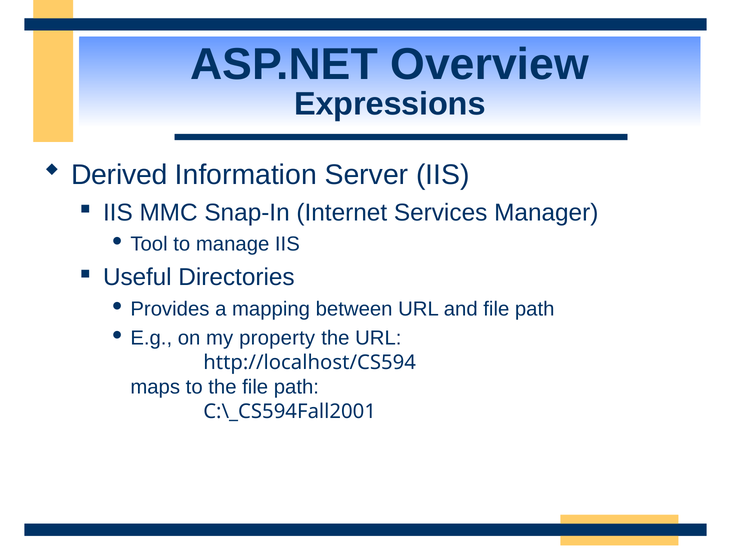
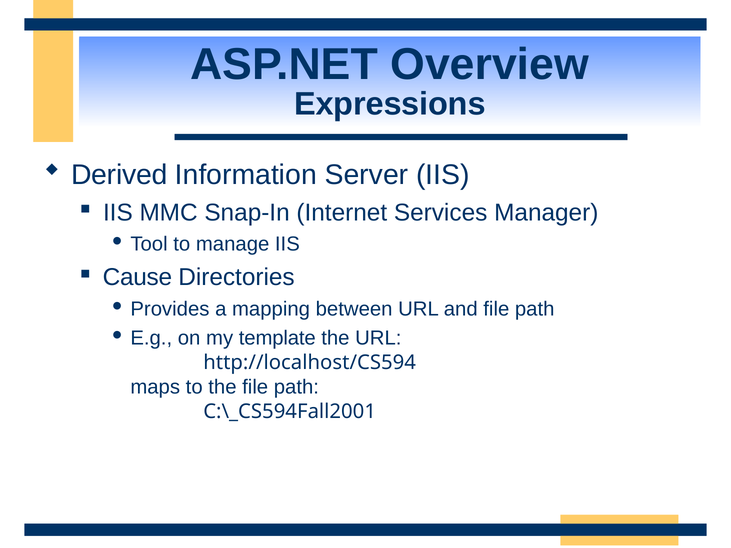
Useful: Useful -> Cause
property: property -> template
